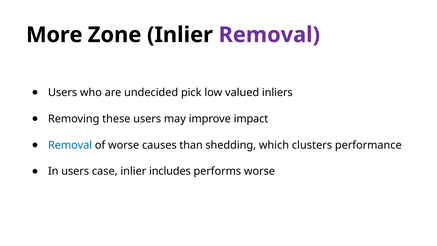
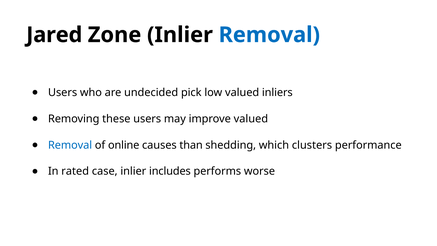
More: More -> Jared
Removal at (269, 35) colour: purple -> blue
improve impact: impact -> valued
of worse: worse -> online
In users: users -> rated
